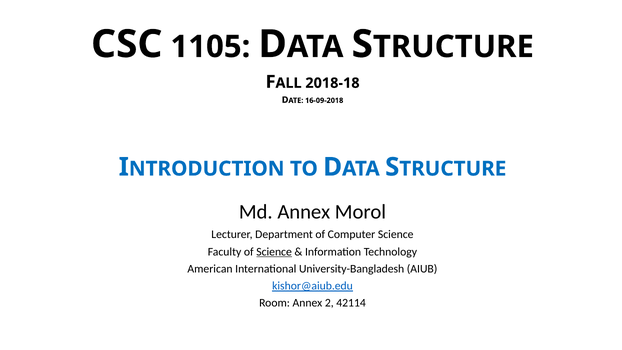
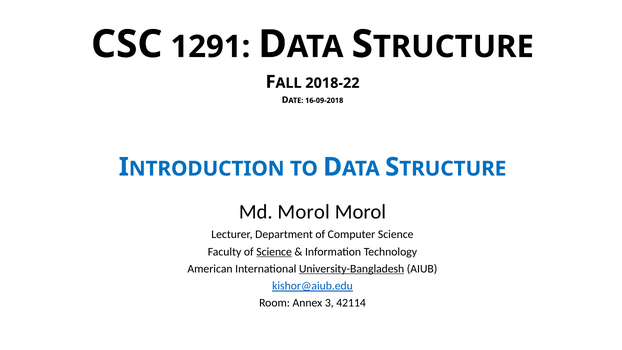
1105: 1105 -> 1291
2018-18: 2018-18 -> 2018-22
Md Annex: Annex -> Morol
University-Bangladesh underline: none -> present
2: 2 -> 3
